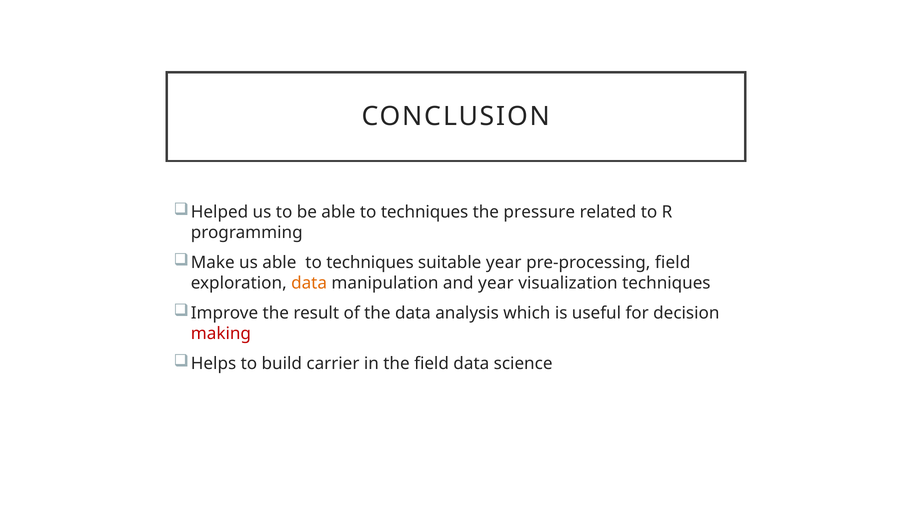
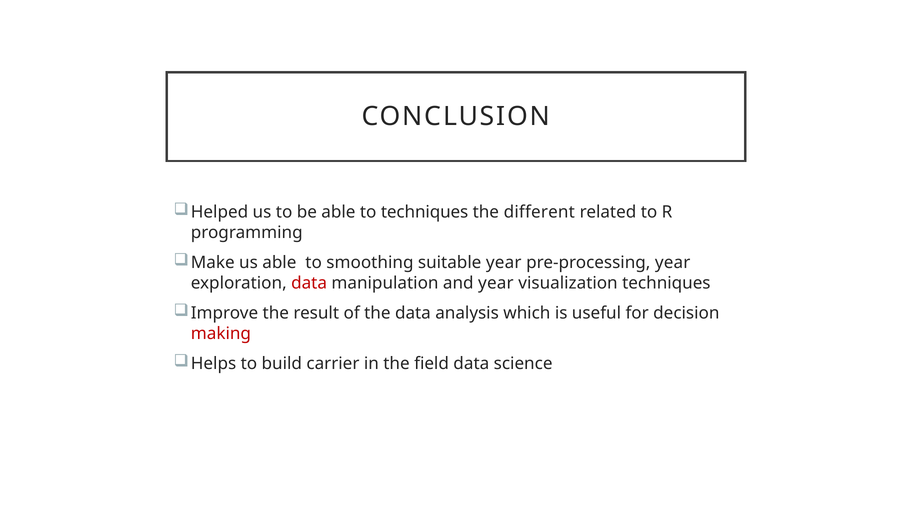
pressure: pressure -> different
us able to techniques: techniques -> smoothing
pre-processing field: field -> year
data at (309, 283) colour: orange -> red
